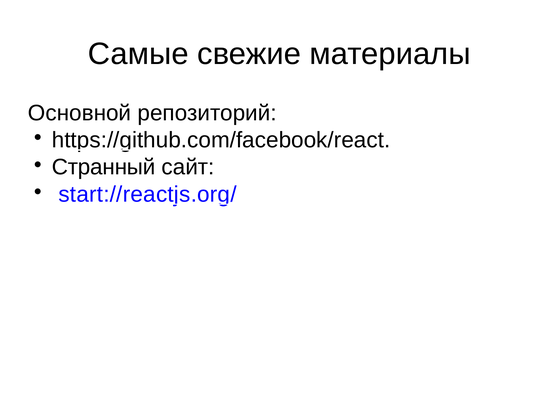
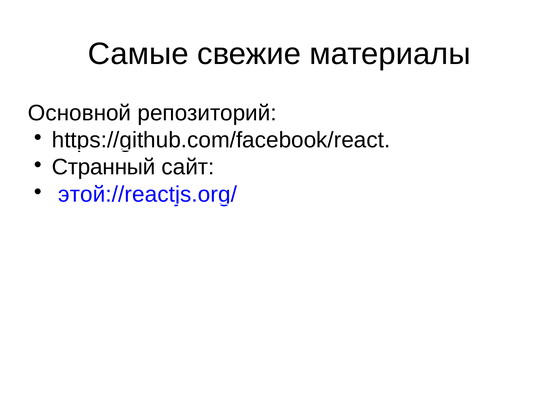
start://reactjs.org/: start://reactjs.org/ -> этой://reactjs.org/
